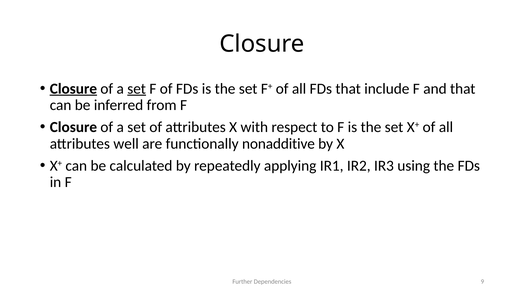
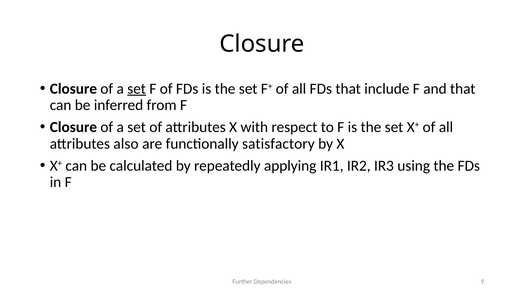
Closure at (73, 89) underline: present -> none
well: well -> also
nonadditive: nonadditive -> satisfactory
